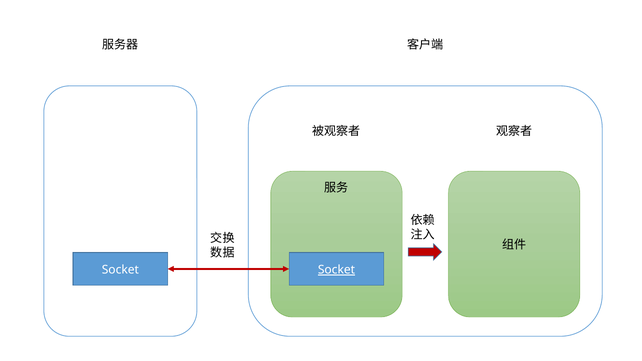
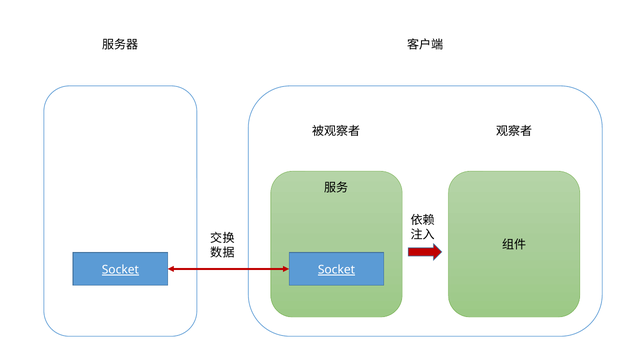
Socket at (120, 270) underline: none -> present
